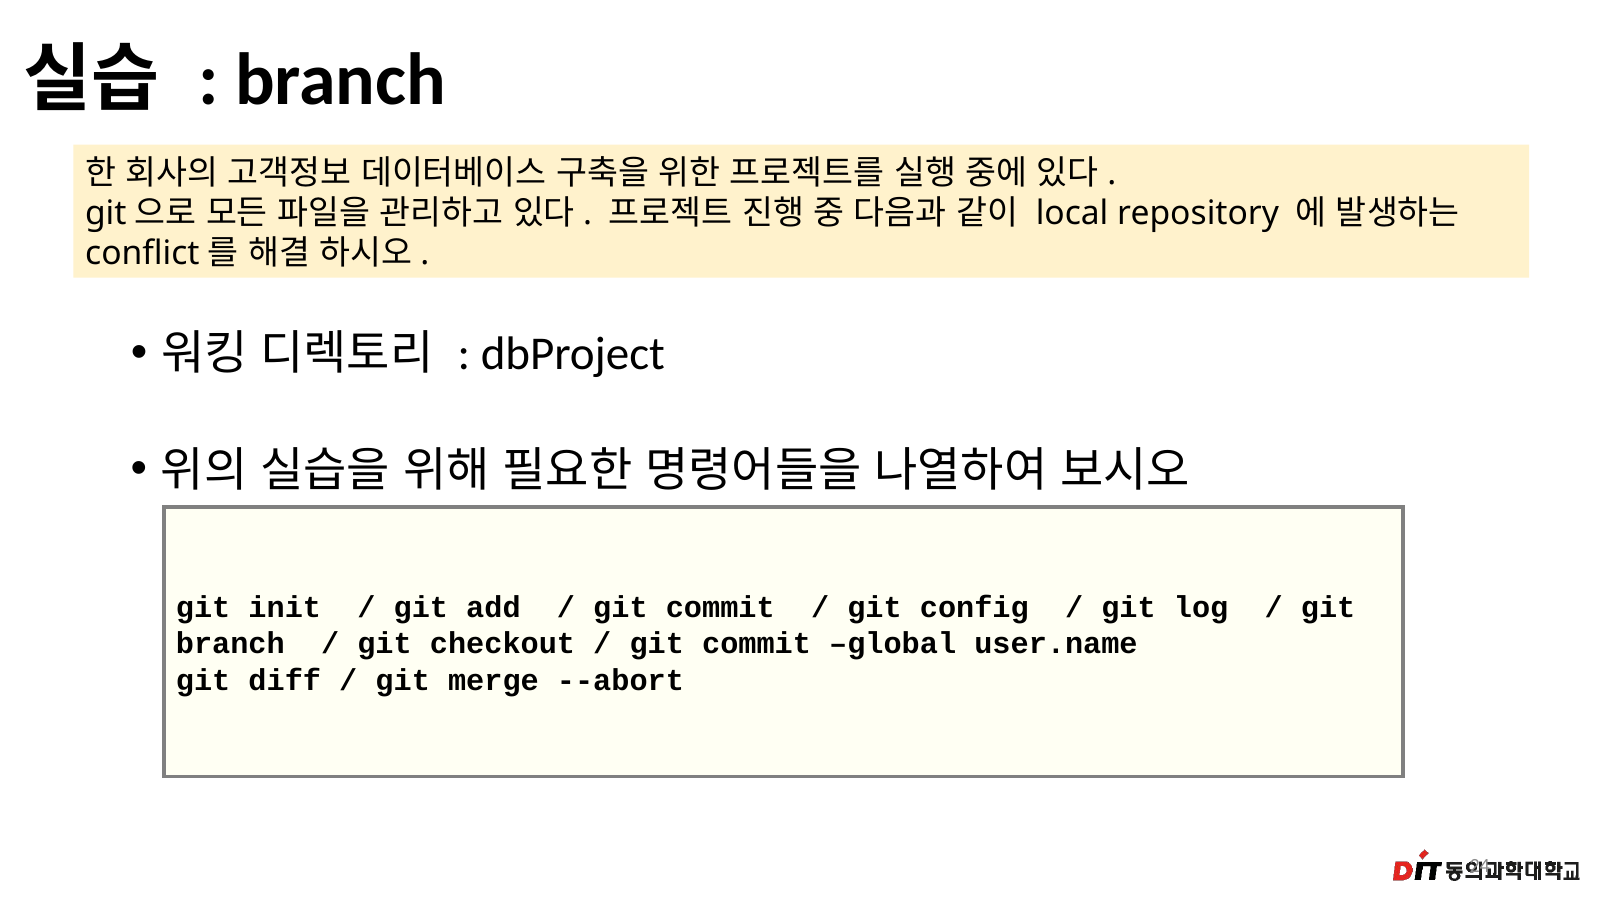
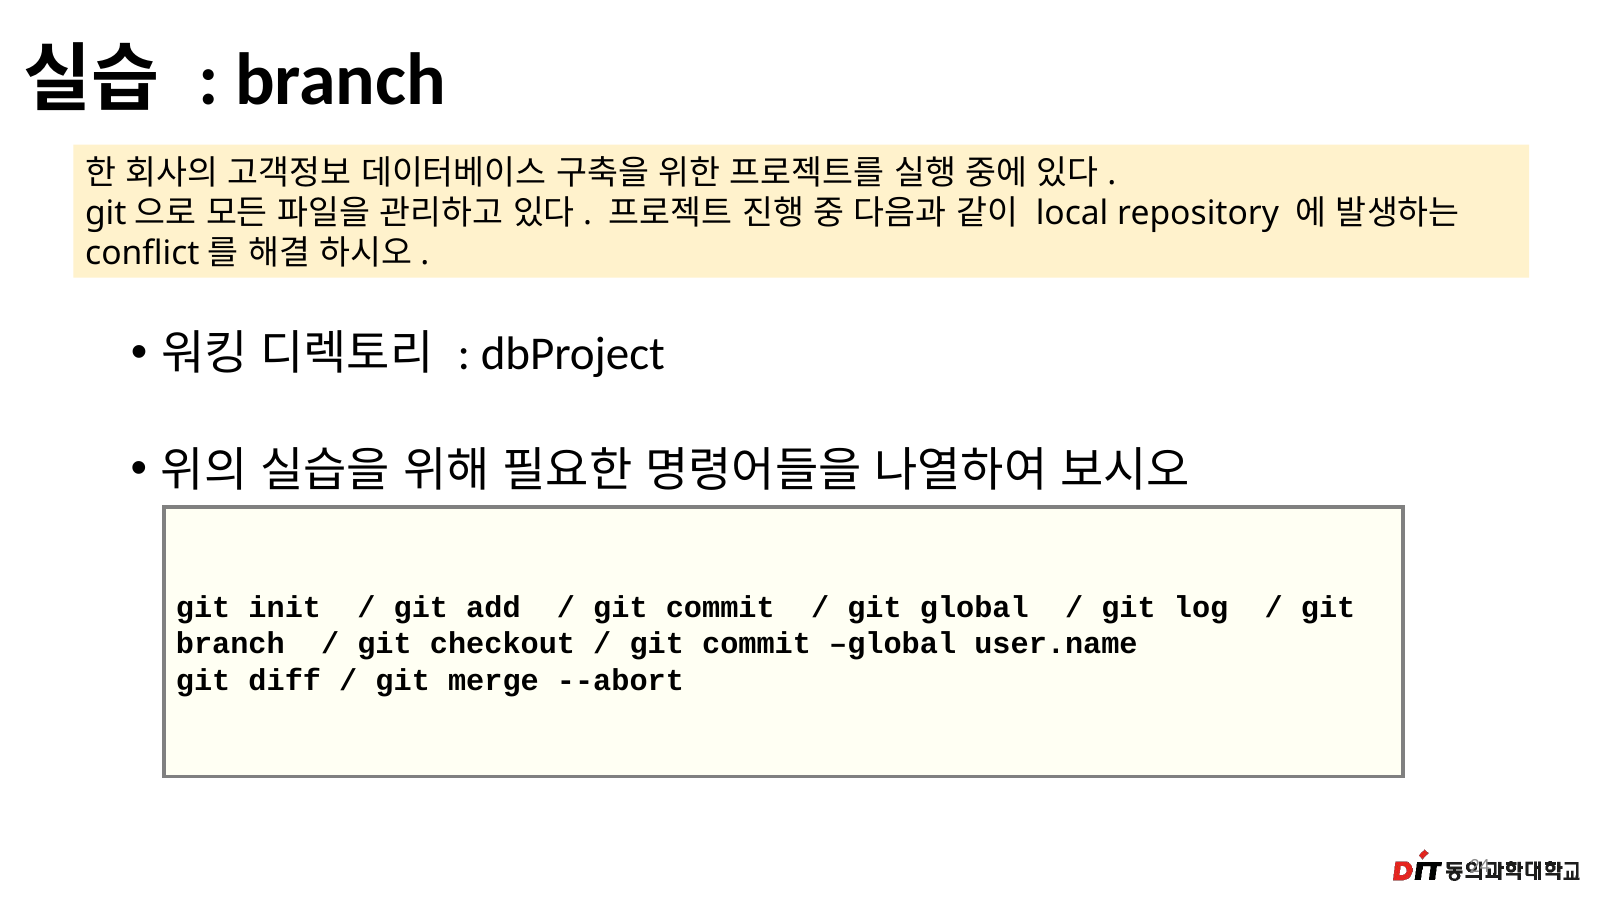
git config: config -> global
